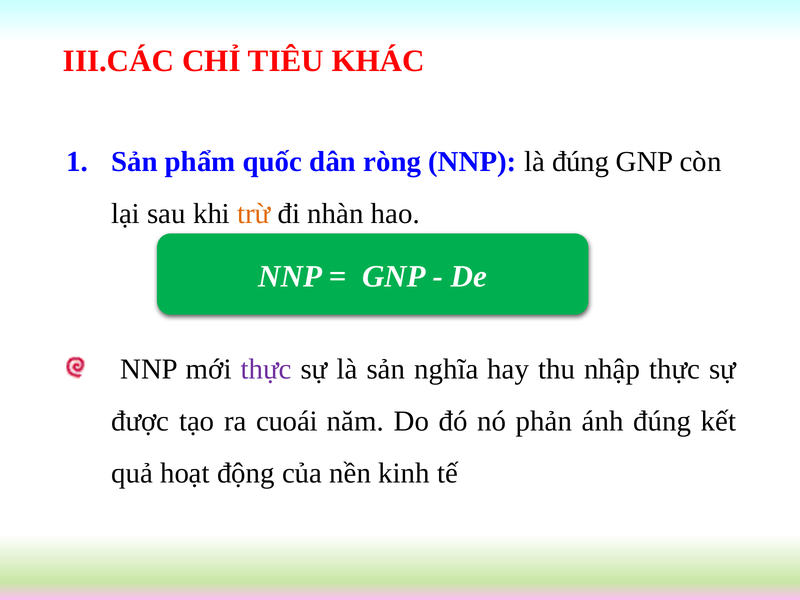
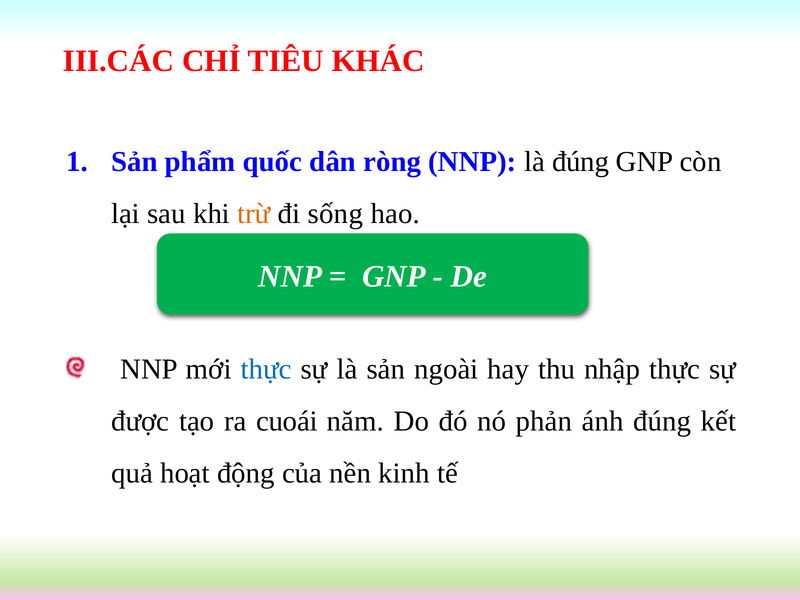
nhàn: nhàn -> sống
thực at (266, 369) colour: purple -> blue
nghĩa: nghĩa -> ngoài
